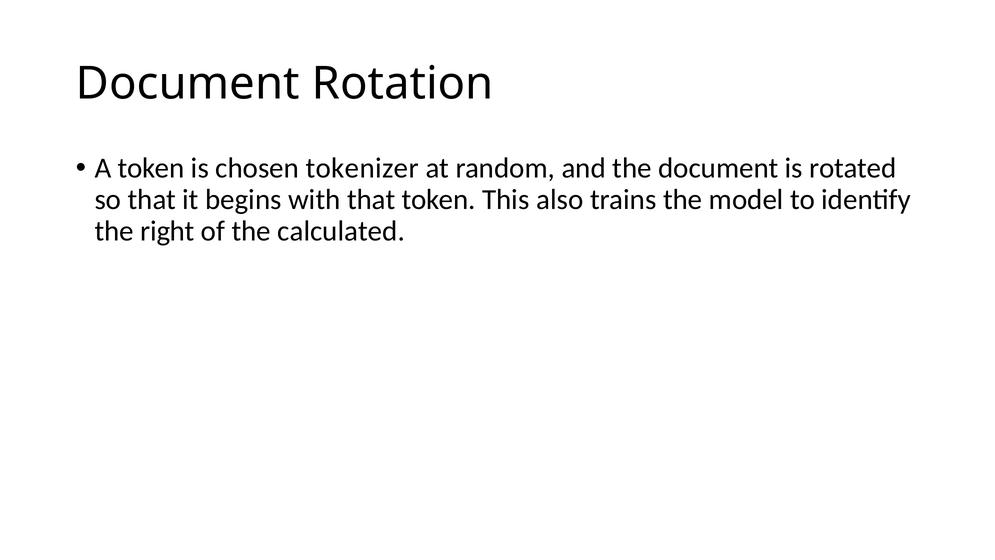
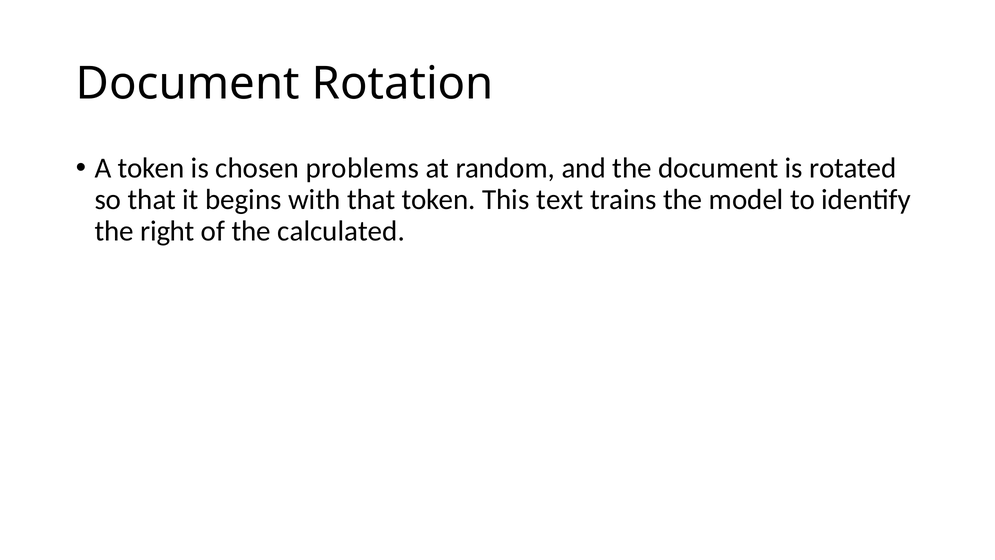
tokenizer: tokenizer -> problems
also: also -> text
